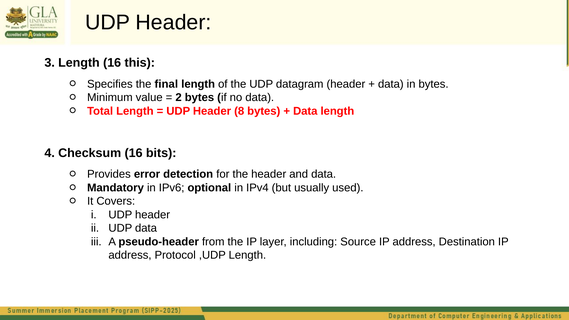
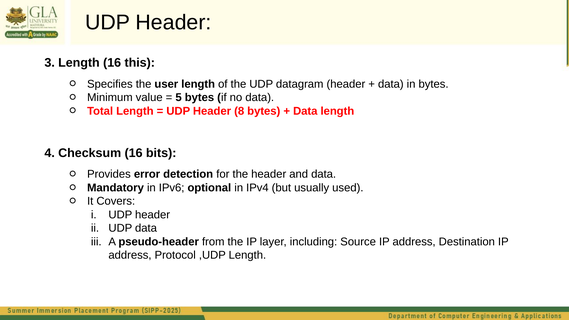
final: final -> user
2: 2 -> 5
